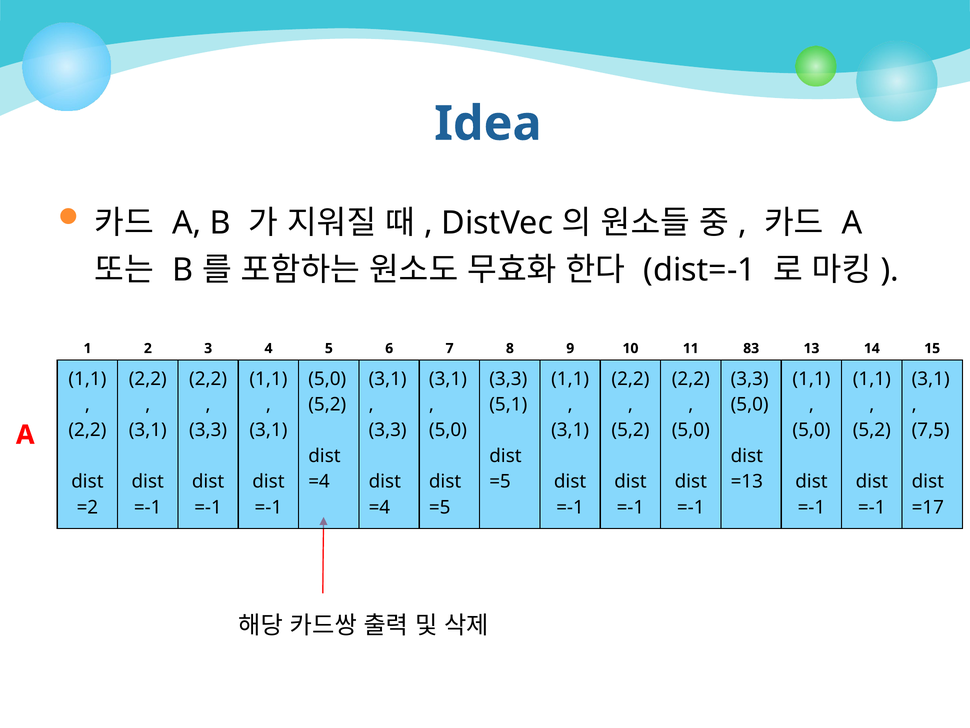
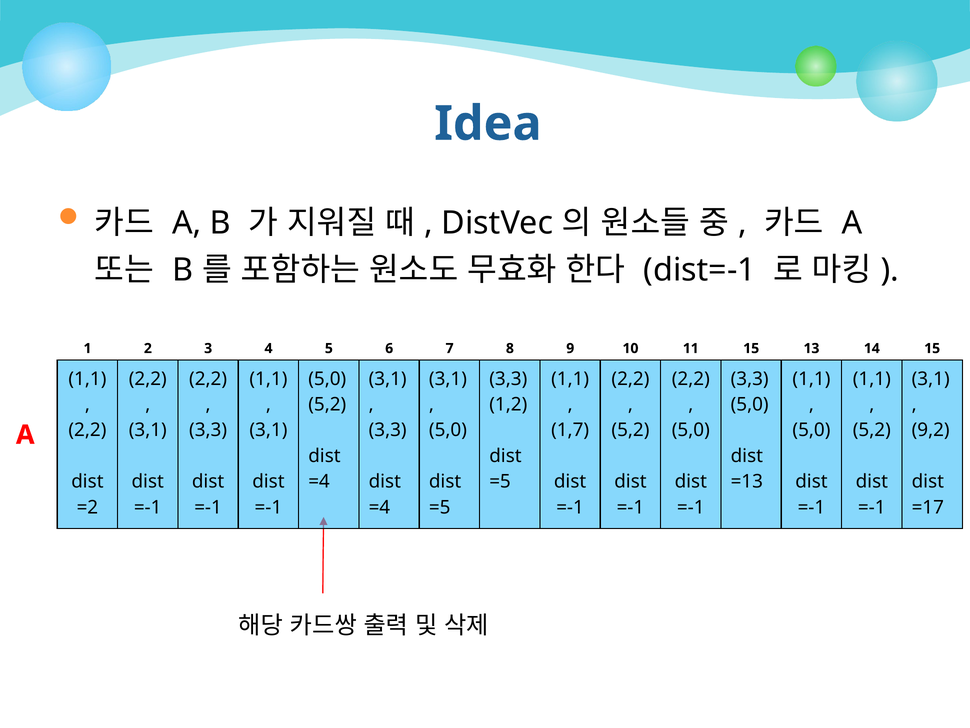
11 83: 83 -> 15
5,1: 5,1 -> 1,2
3,1 at (570, 430): 3,1 -> 1,7
7,5: 7,5 -> 9,2
